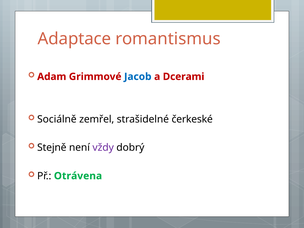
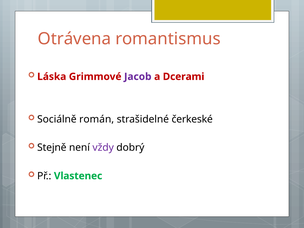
Adaptace: Adaptace -> Otrávena
Adam: Adam -> Láska
Jacob colour: blue -> purple
zemřel: zemřel -> román
Otrávena: Otrávena -> Vlastenec
